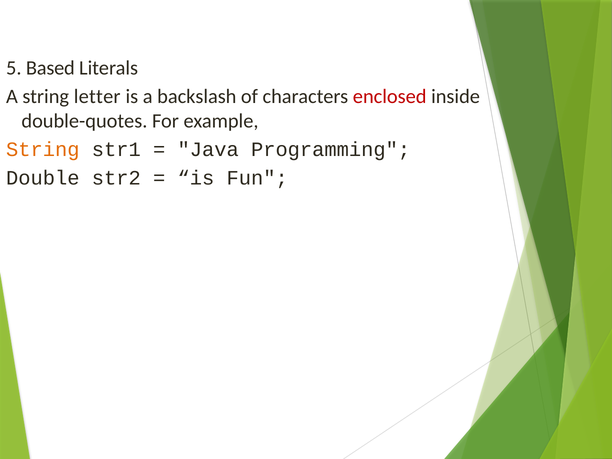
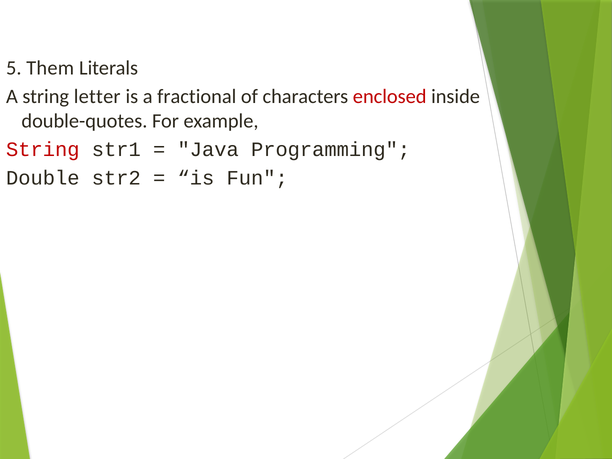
Based: Based -> Them
backslash: backslash -> fractional
String at (43, 150) colour: orange -> red
